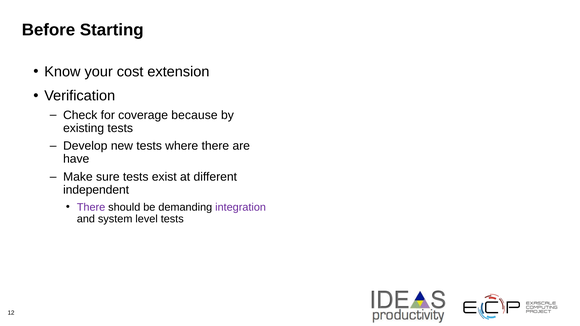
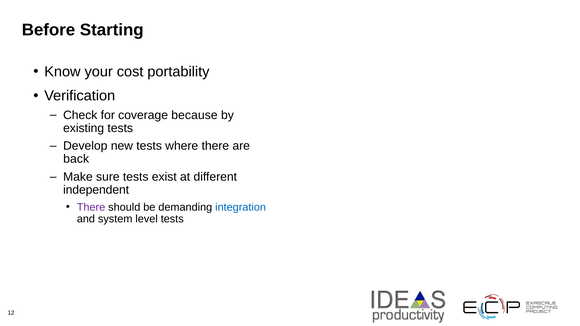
extension: extension -> portability
have: have -> back
integration colour: purple -> blue
